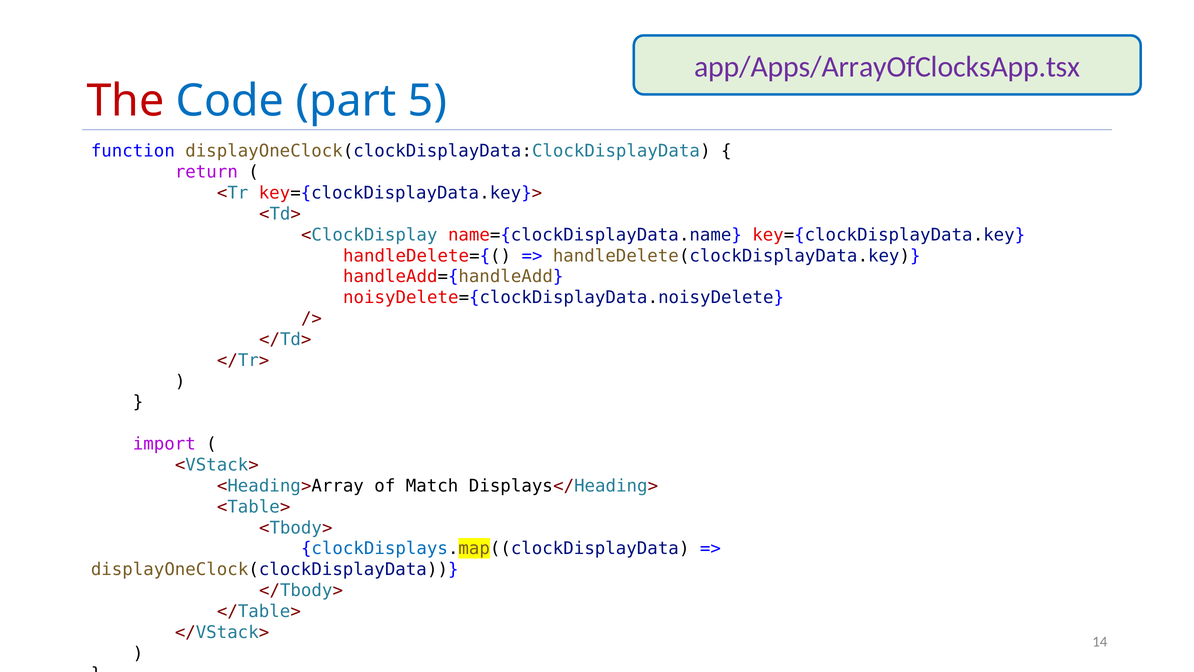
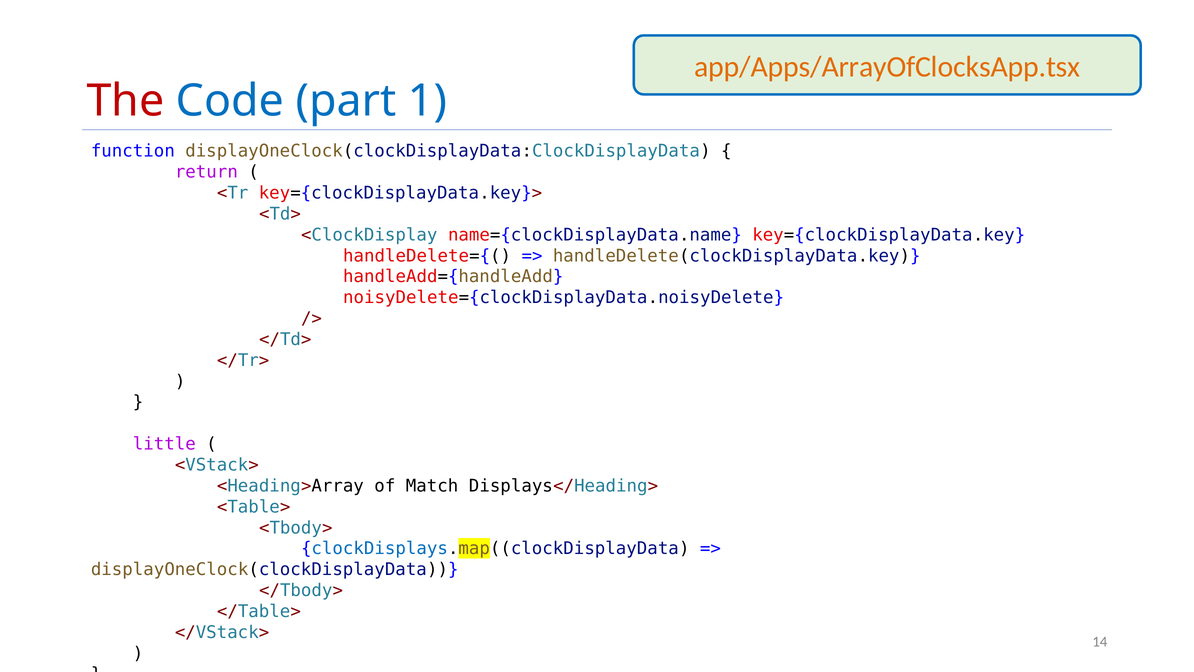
app/Apps/ArrayOfClocksApp.tsx colour: purple -> orange
5: 5 -> 1
import: import -> little
